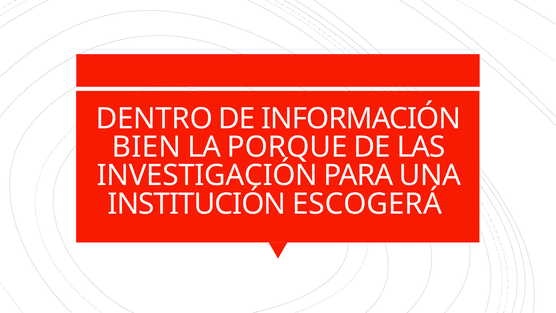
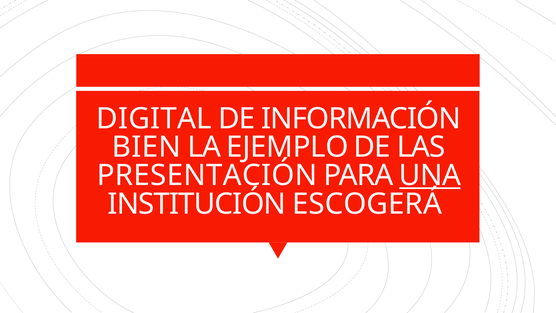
DENTRO: DENTRO -> DIGITAL
PORQUE: PORQUE -> EJEMPLO
INVESTIGACIÓN: INVESTIGACIÓN -> PRESENTACIÓN
UNA underline: none -> present
